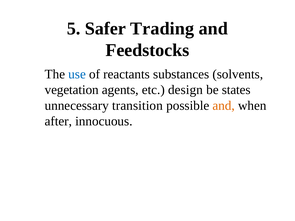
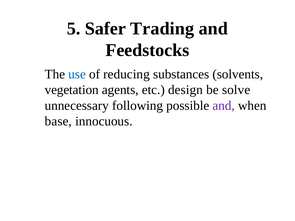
reactants: reactants -> reducing
states: states -> solve
transition: transition -> following
and at (224, 106) colour: orange -> purple
after: after -> base
